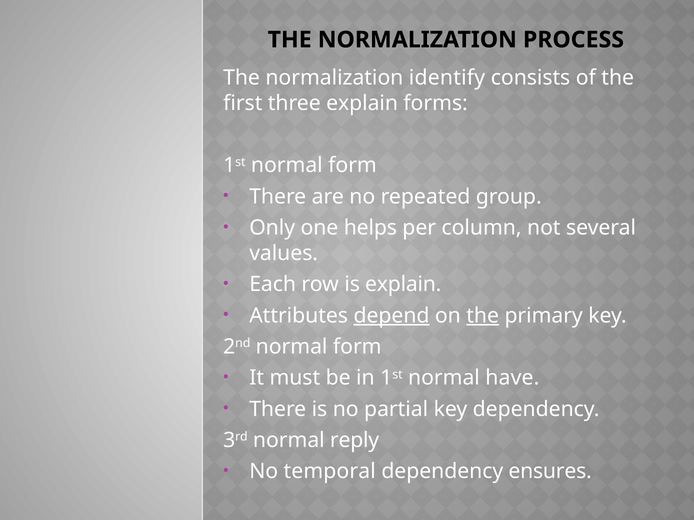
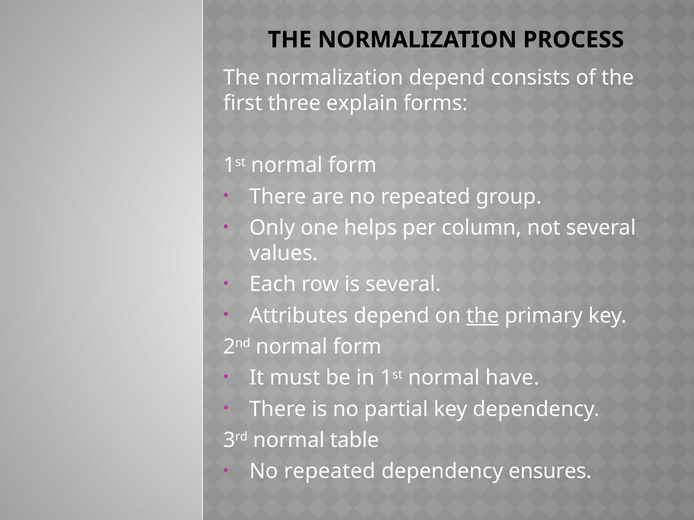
normalization identify: identify -> depend
is explain: explain -> several
depend at (392, 316) underline: present -> none
reply: reply -> table
temporal at (330, 472): temporal -> repeated
